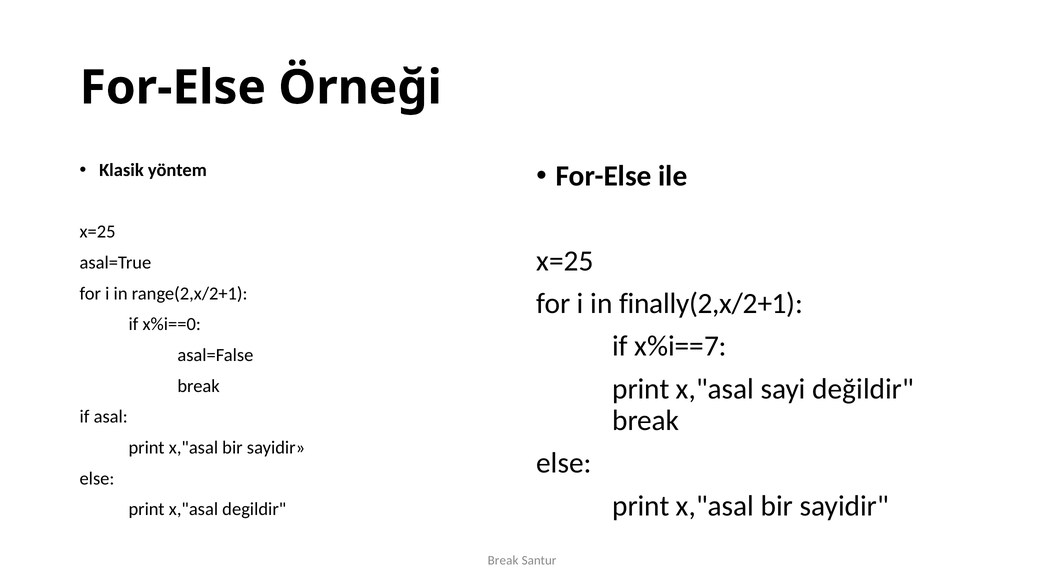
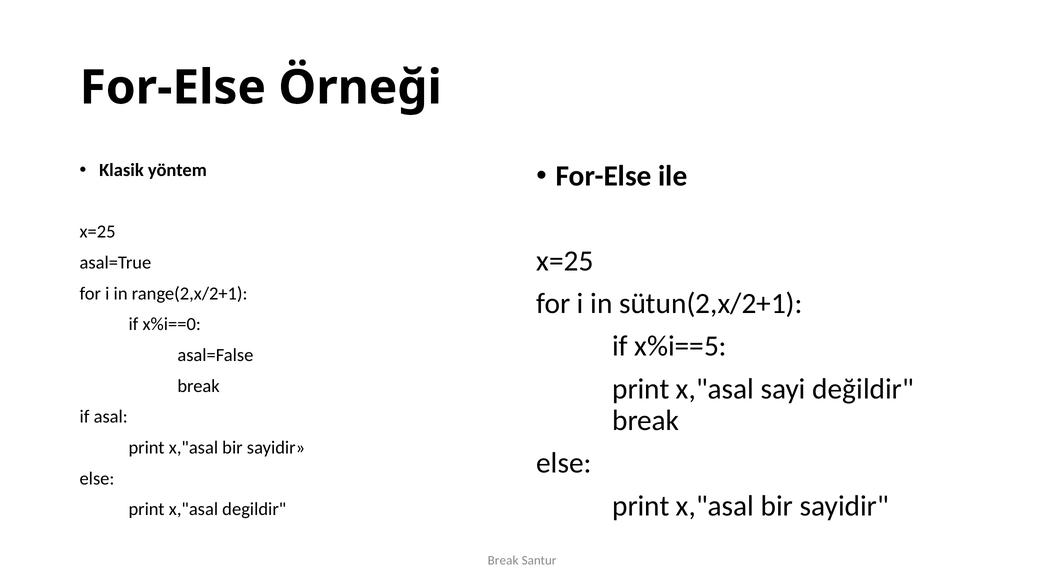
finally(2,x/2+1: finally(2,x/2+1 -> sütun(2,x/2+1
x%i==7: x%i==7 -> x%i==5
